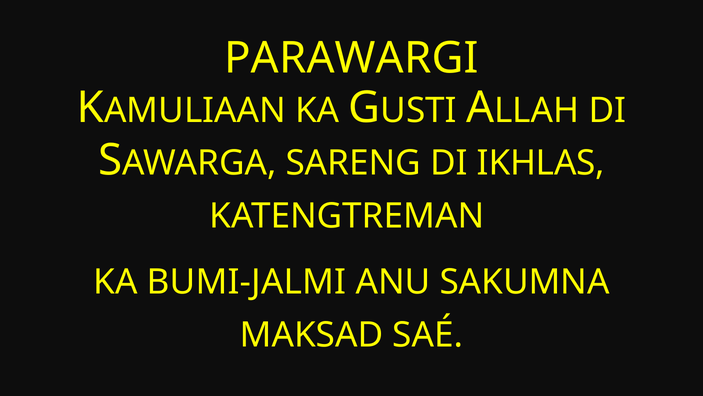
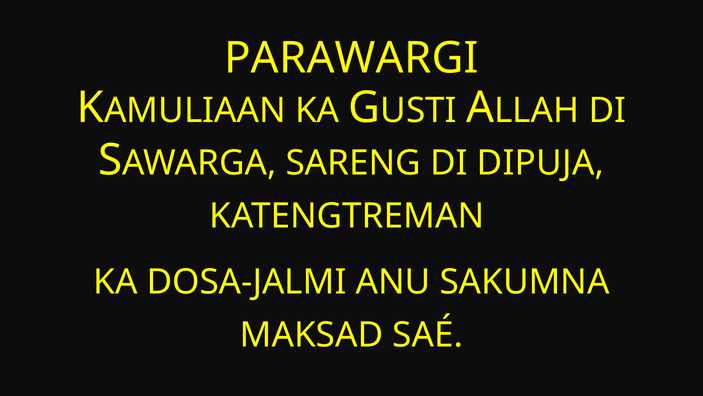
IKHLAS: IKHLAS -> DIPUJA
BUMI-JALMI: BUMI-JALMI -> DOSA-JALMI
